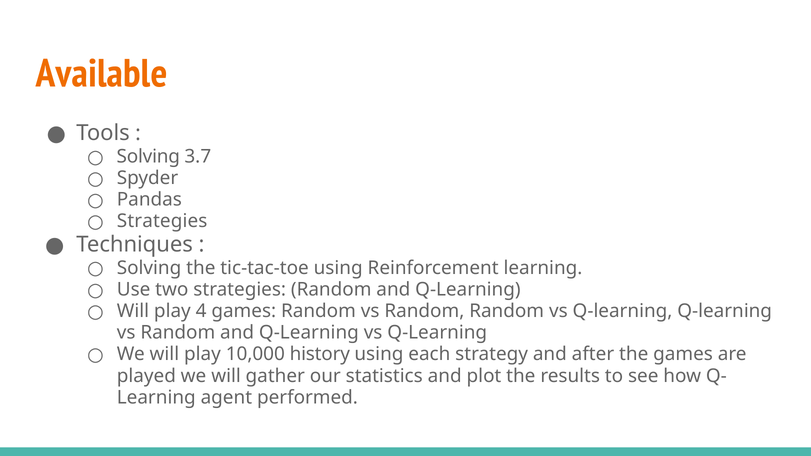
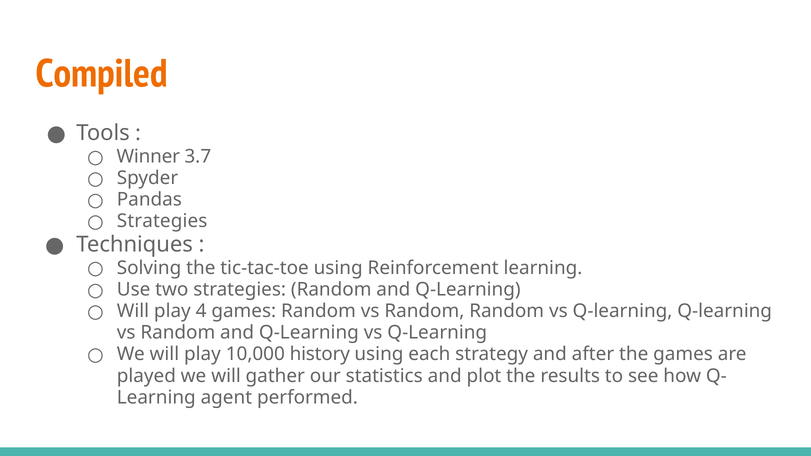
Available: Available -> Compiled
Solving at (148, 157): Solving -> Winner
